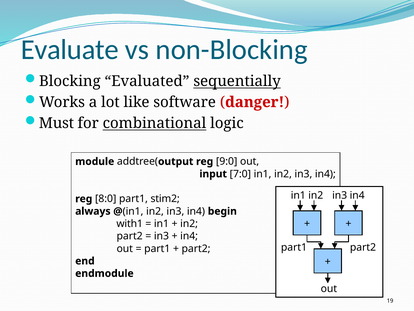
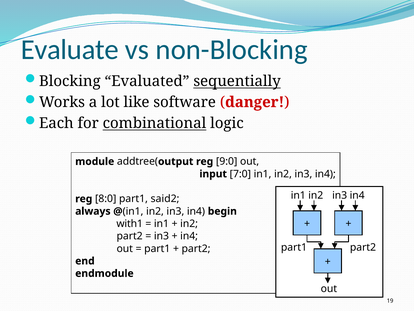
Must: Must -> Each
stim2: stim2 -> said2
